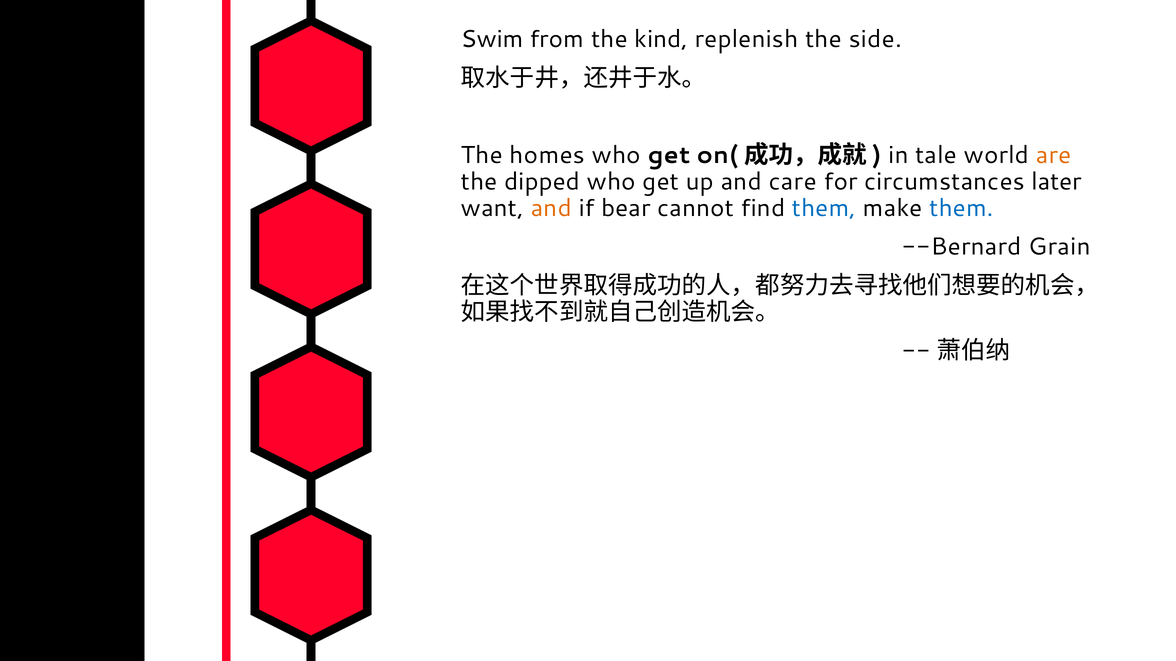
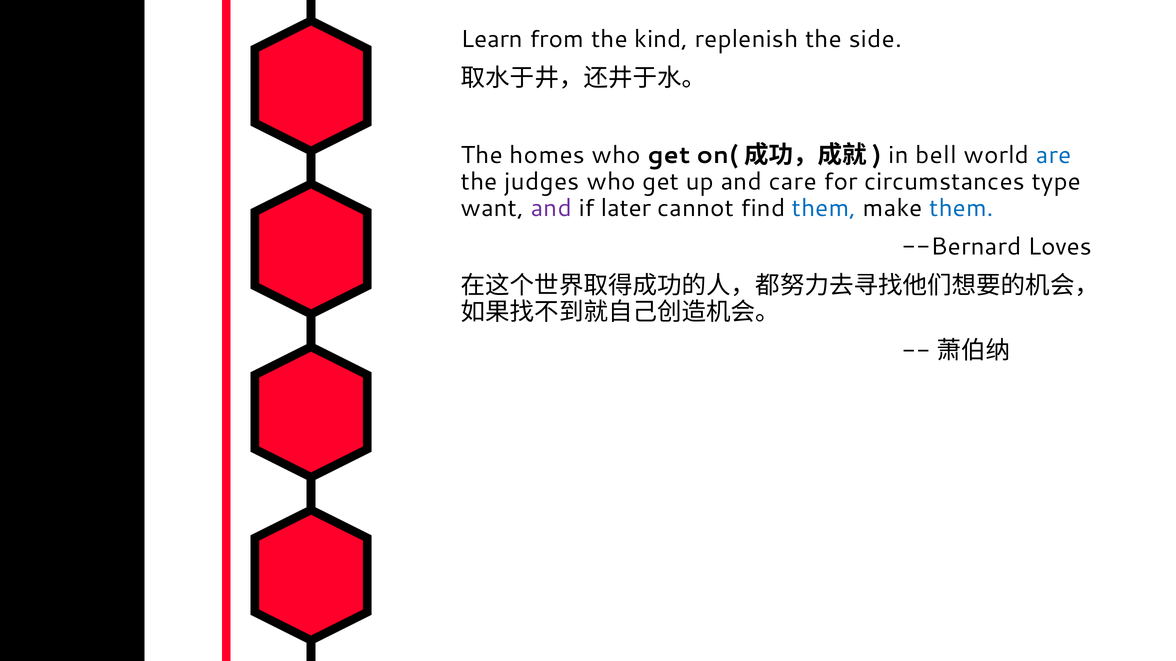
Swim: Swim -> Learn
tale: tale -> bell
are colour: orange -> blue
dipped: dipped -> judges
later: later -> type
and at (551, 208) colour: orange -> purple
bear: bear -> later
Grain: Grain -> Loves
